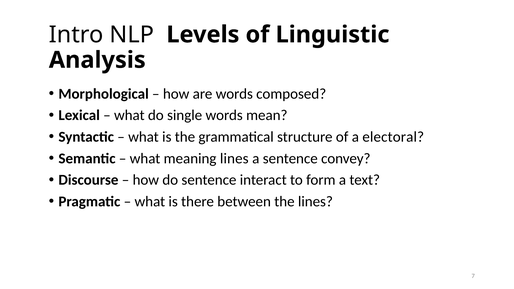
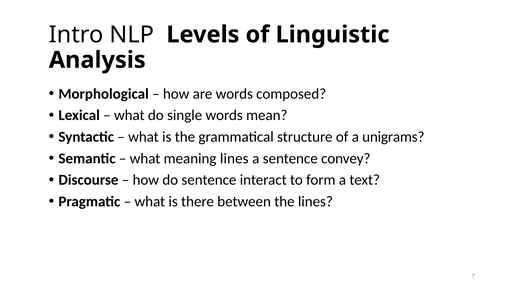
electoral: electoral -> unigrams
